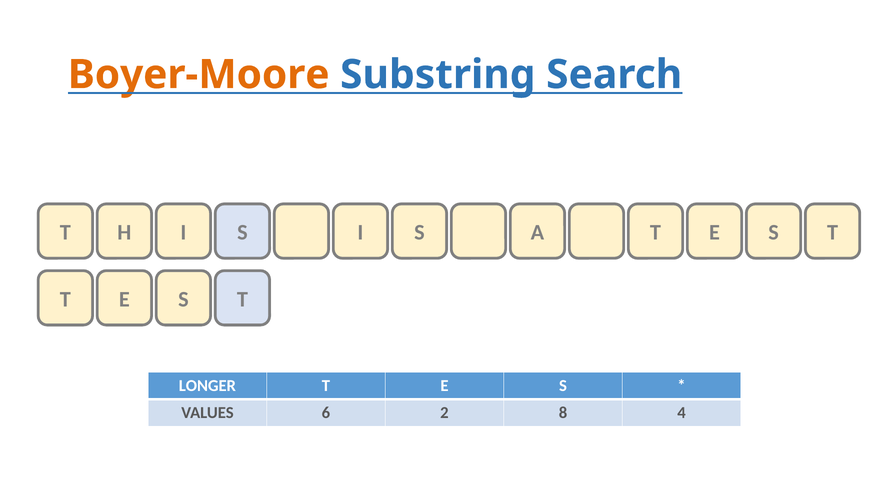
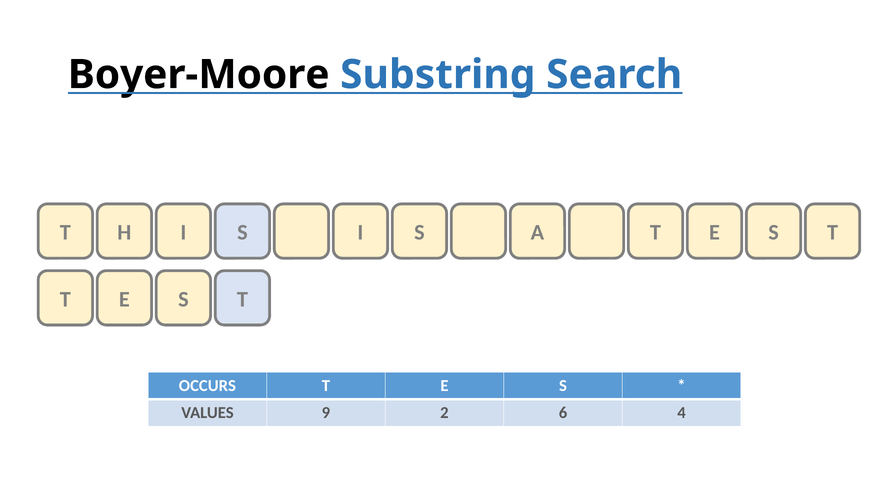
Boyer-Moore colour: orange -> black
LONGER: LONGER -> OCCURS
6: 6 -> 9
8: 8 -> 6
